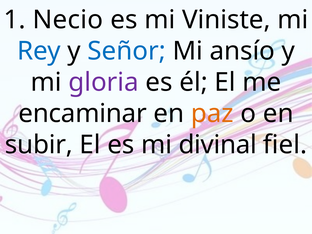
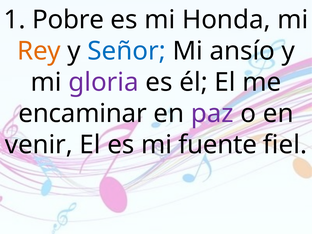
Necio: Necio -> Pobre
Viniste: Viniste -> Honda
Rey colour: blue -> orange
paz colour: orange -> purple
subir: subir -> venir
divinal: divinal -> fuente
